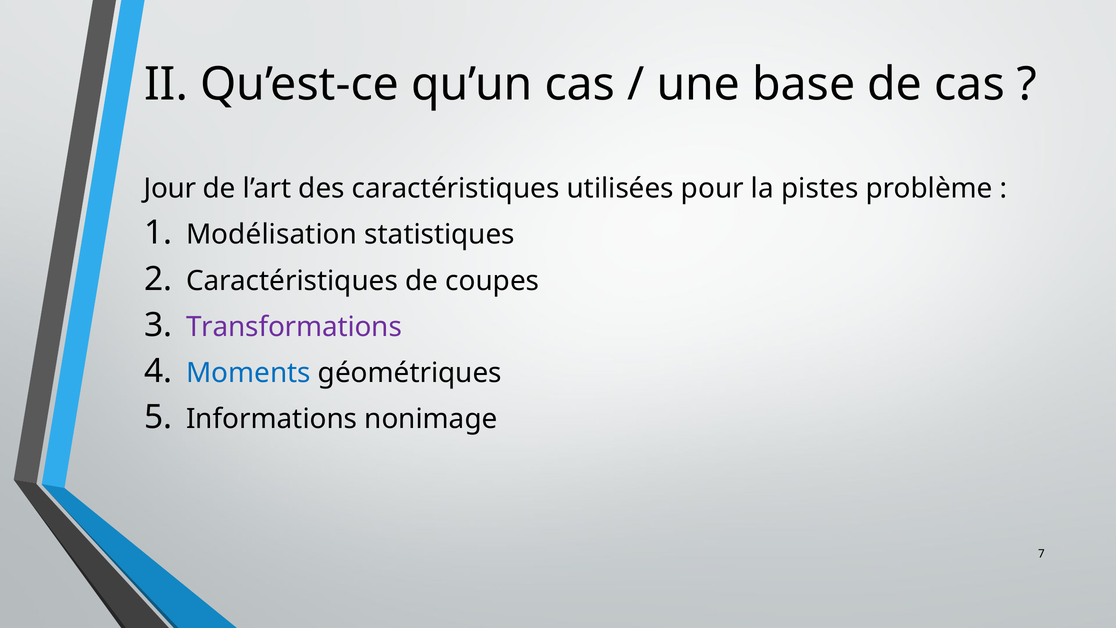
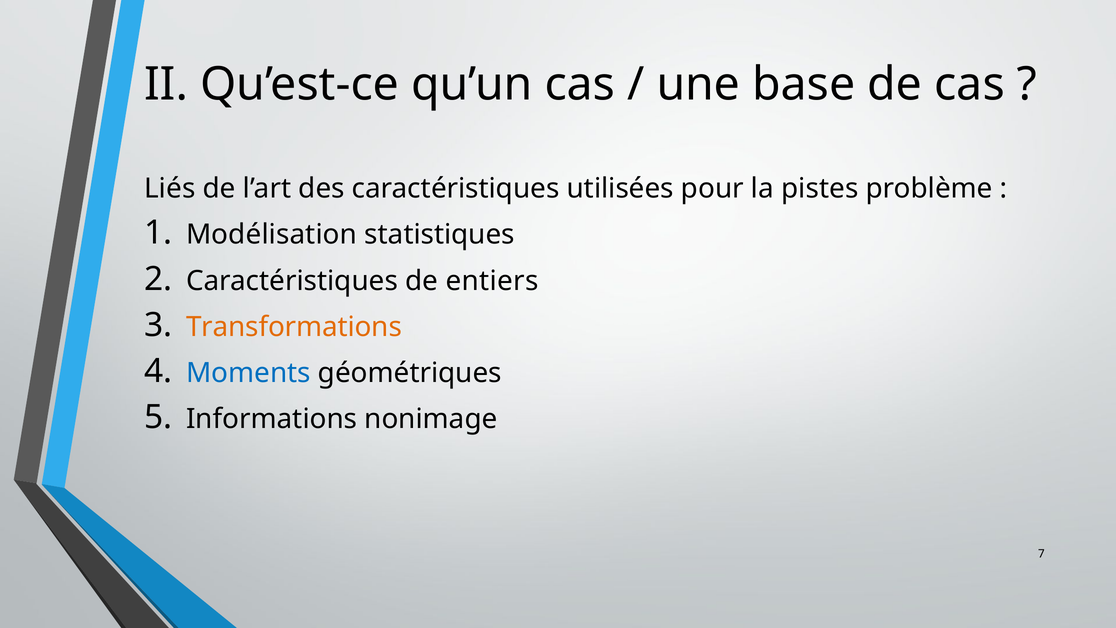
Jour: Jour -> Liés
coupes: coupes -> entiers
Transformations colour: purple -> orange
